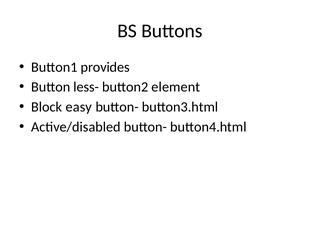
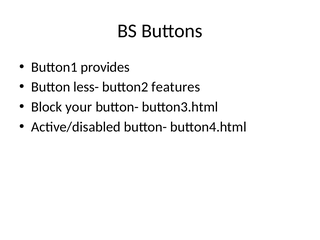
element: element -> features
easy: easy -> your
